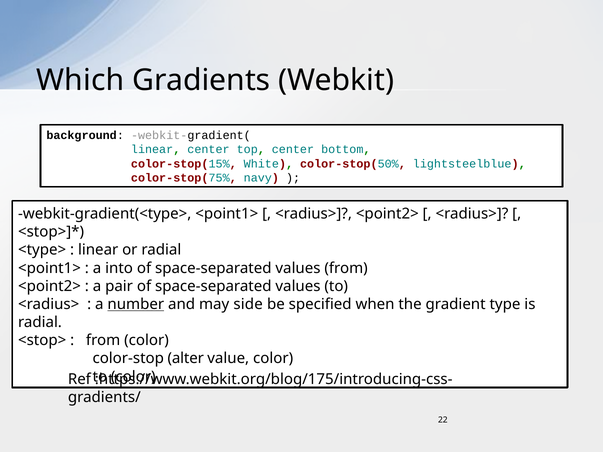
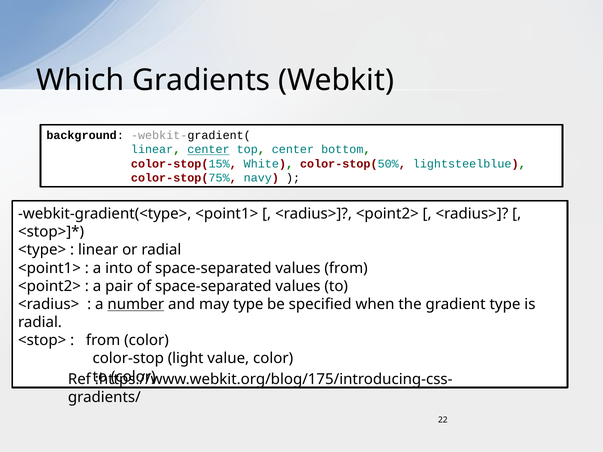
center at (208, 150) underline: none -> present
may side: side -> type
alter: alter -> light
